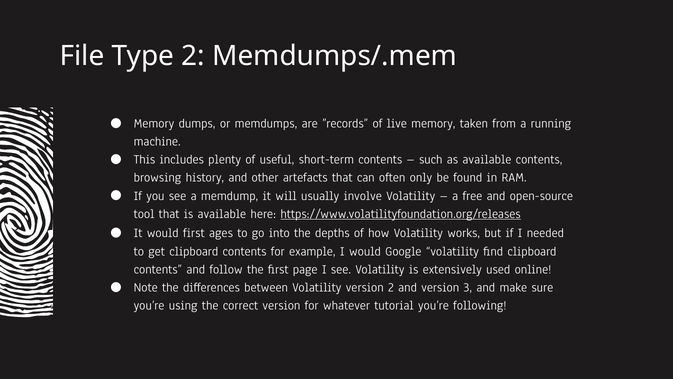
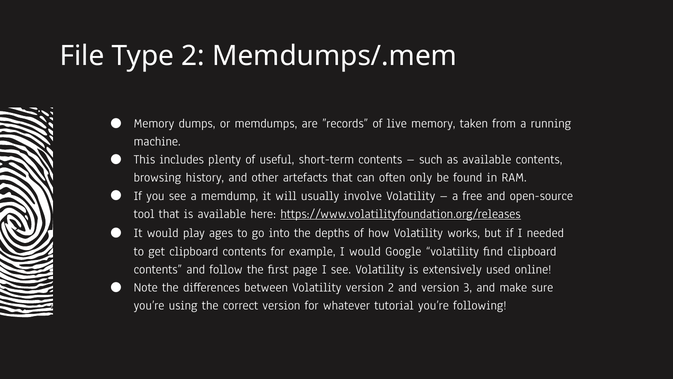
would first: first -> play
